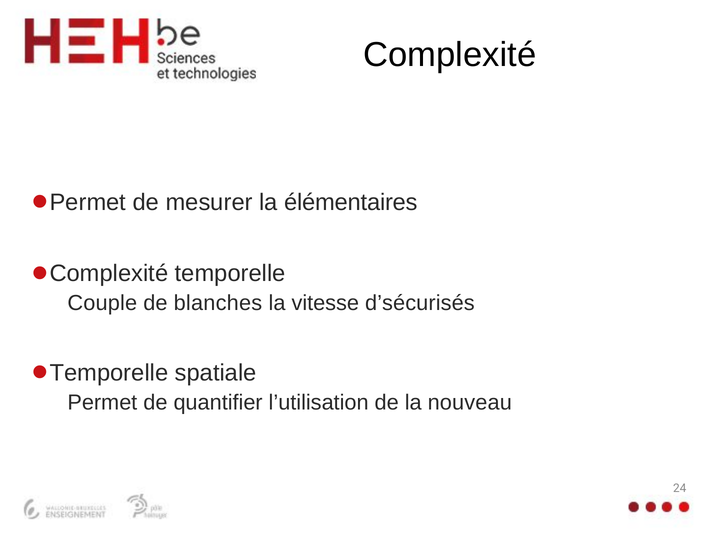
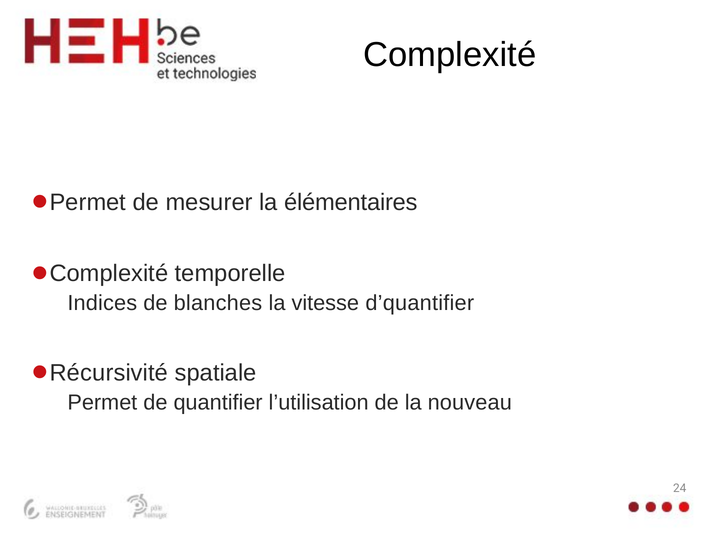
Couple: Couple -> Indices
d’sécurisés: d’sécurisés -> d’quantifier
Temporelle at (109, 373): Temporelle -> Récursivité
